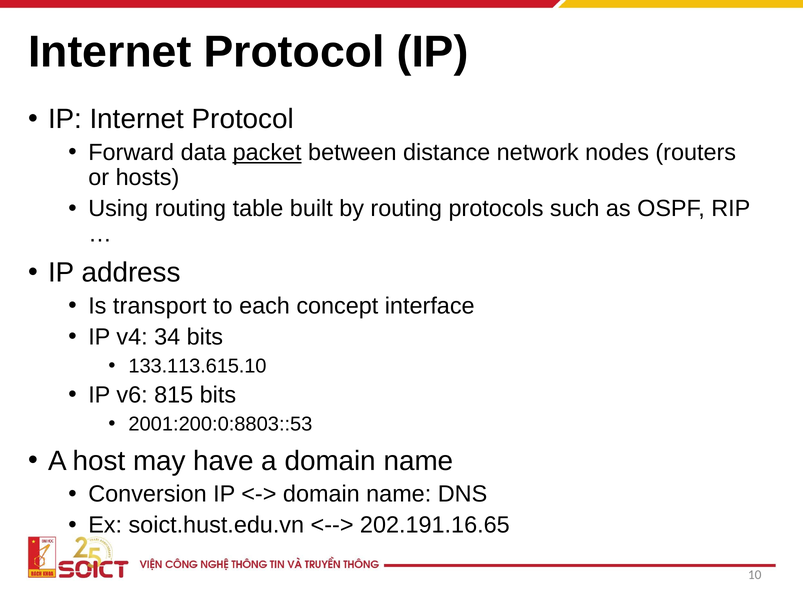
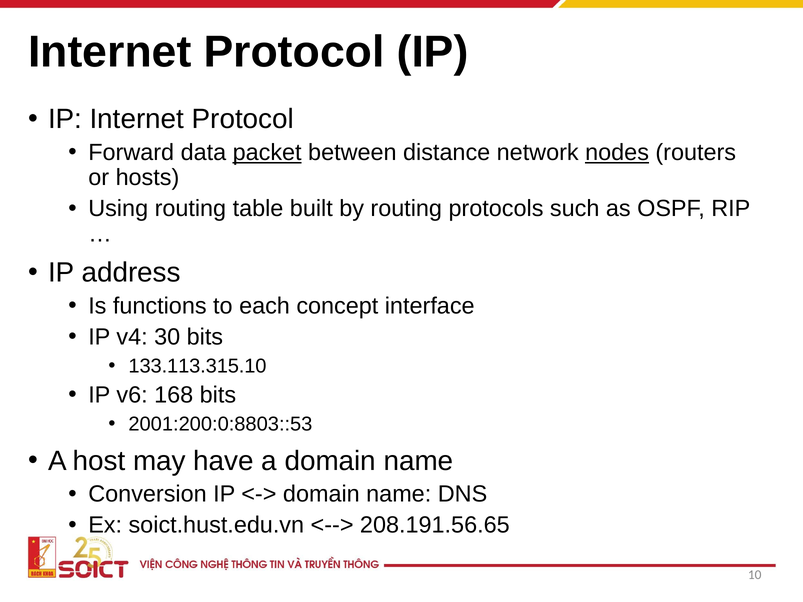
nodes underline: none -> present
transport: transport -> functions
34: 34 -> 30
133.113.615.10: 133.113.615.10 -> 133.113.315.10
815: 815 -> 168
202.191.16.65: 202.191.16.65 -> 208.191.56.65
